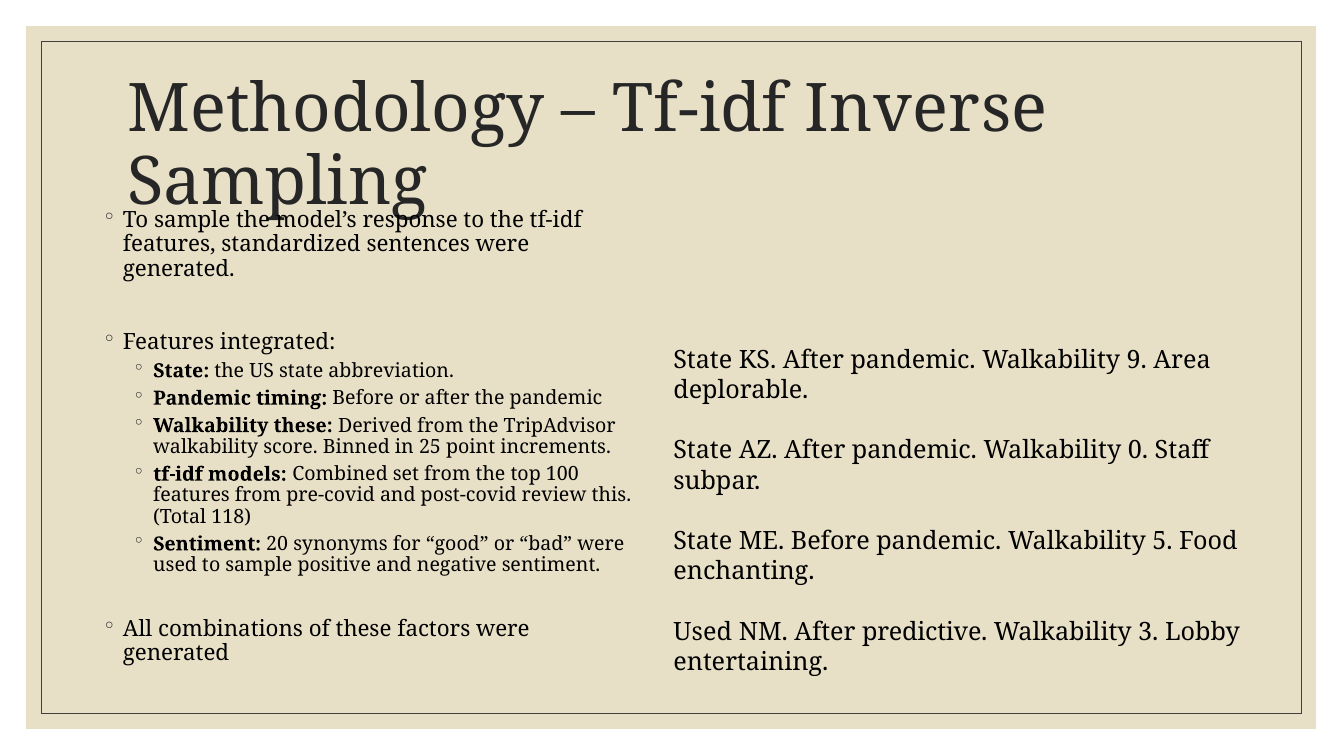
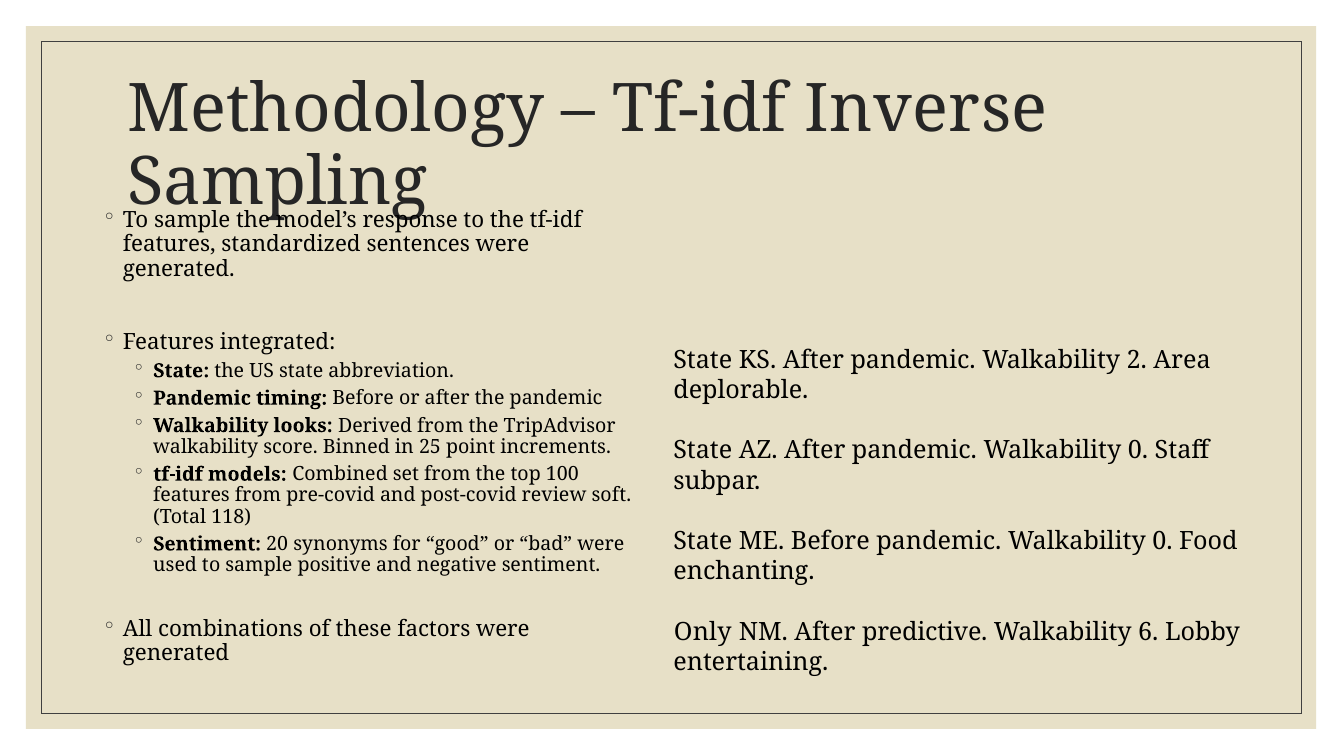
9: 9 -> 2
Walkability these: these -> looks
this: this -> soft
Before pandemic Walkability 5: 5 -> 0
Used at (703, 632): Used -> Only
3: 3 -> 6
